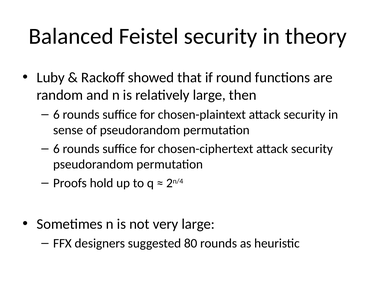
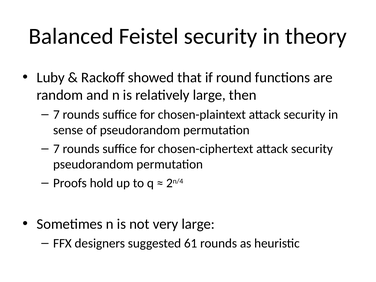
6 at (56, 114): 6 -> 7
6 at (56, 149): 6 -> 7
80: 80 -> 61
